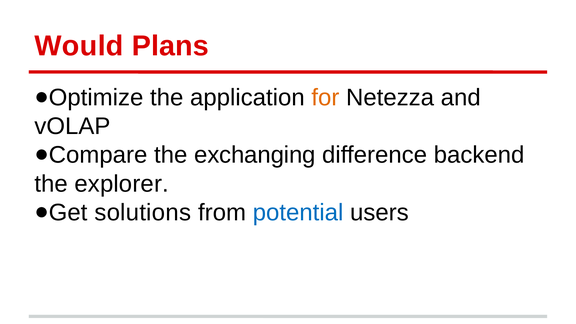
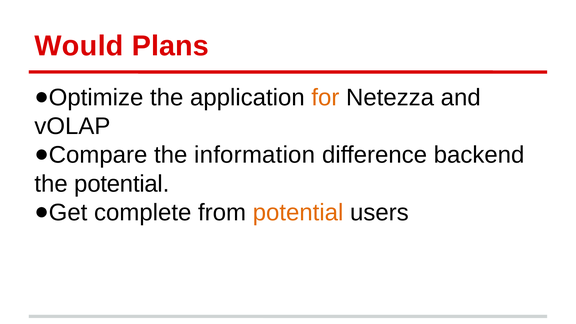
exchanging: exchanging -> information
the explorer: explorer -> potential
solutions: solutions -> complete
potential at (298, 213) colour: blue -> orange
